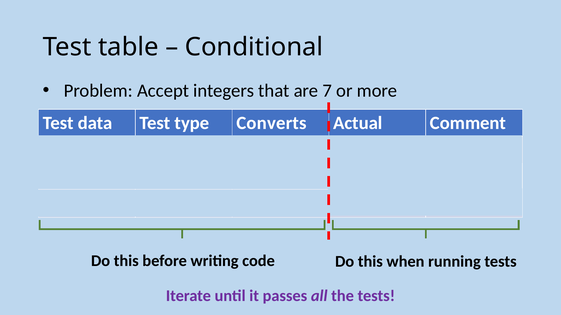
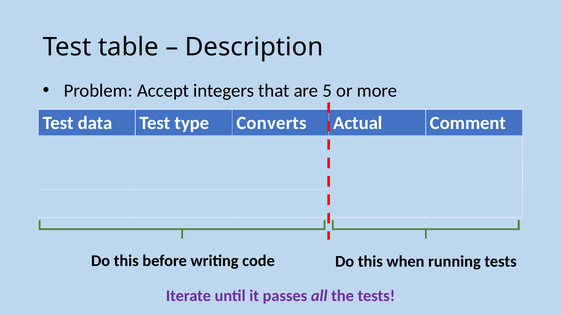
Conditional: Conditional -> Description
are 7: 7 -> 5
